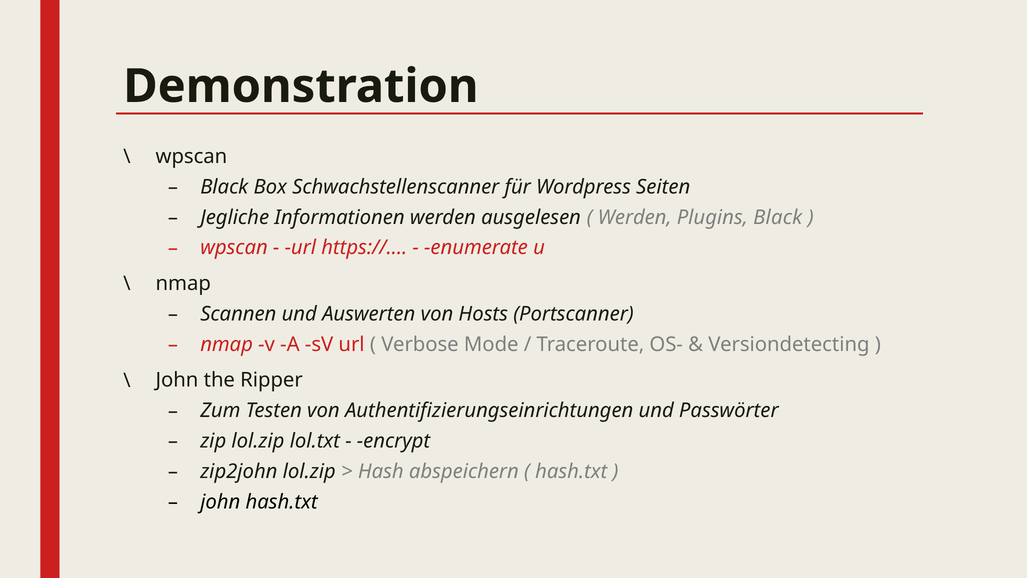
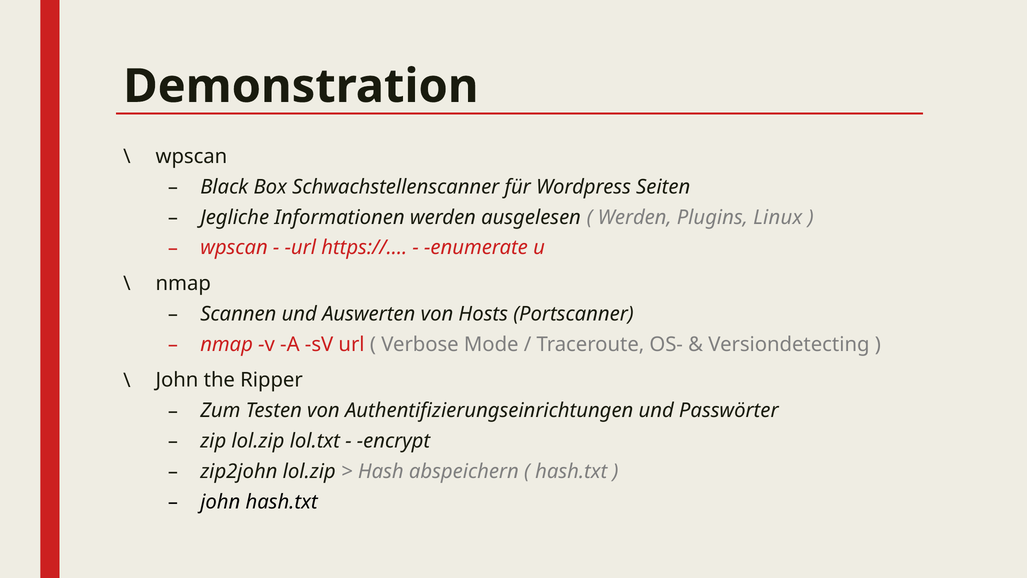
Plugins Black: Black -> Linux
